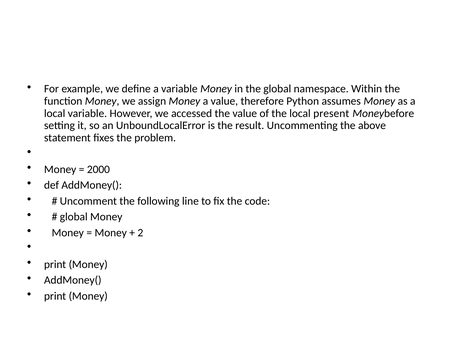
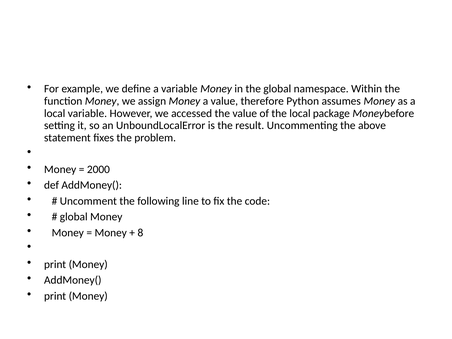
present: present -> package
2: 2 -> 8
